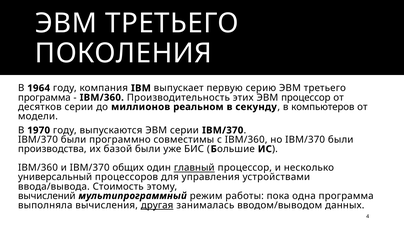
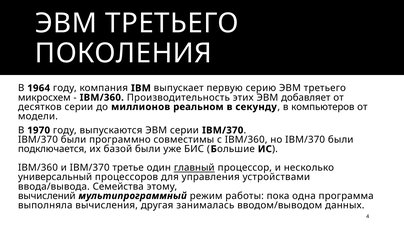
программа at (44, 98): программа -> микросхем
ЭВМ процессор: процессор -> добавляет
производства: производства -> подключается
общих: общих -> третье
Стоимость: Стоимость -> Семейства
другая underline: present -> none
